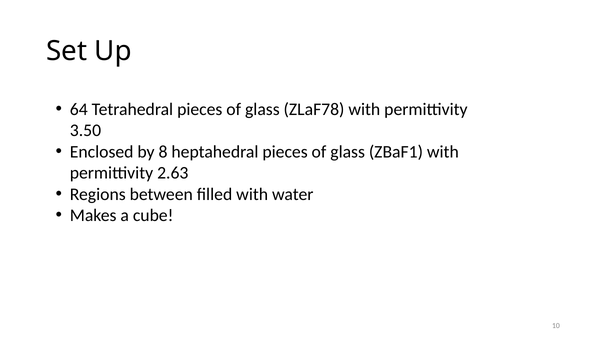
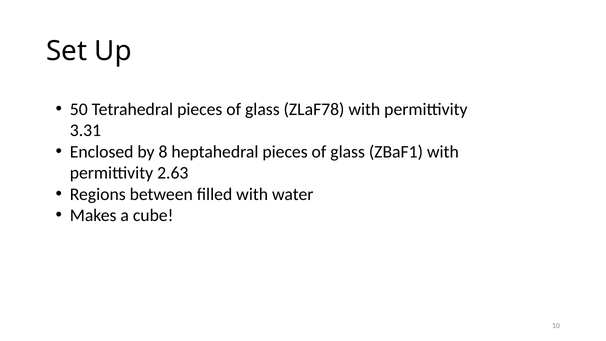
64: 64 -> 50
3.50: 3.50 -> 3.31
